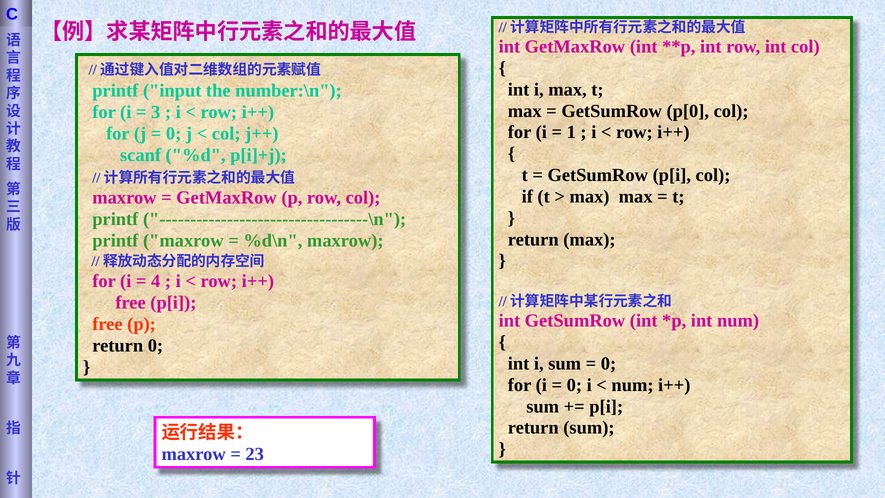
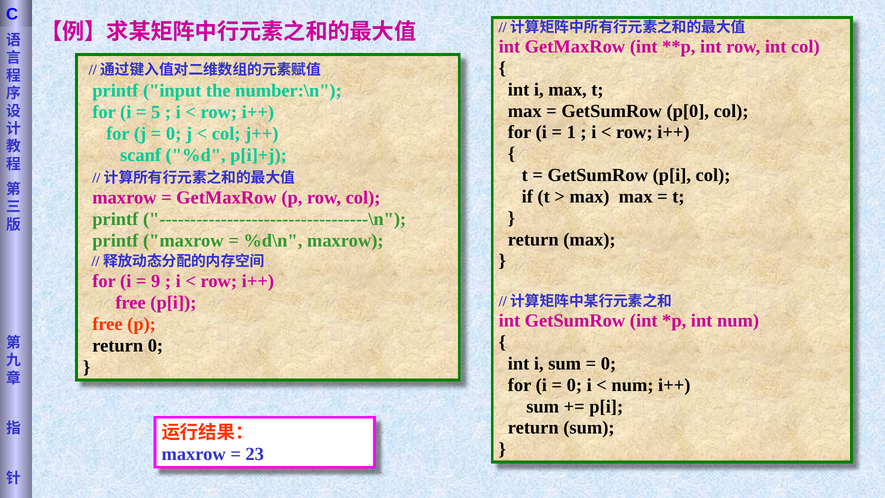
3 at (156, 112): 3 -> 5
4 at (156, 281): 4 -> 9
